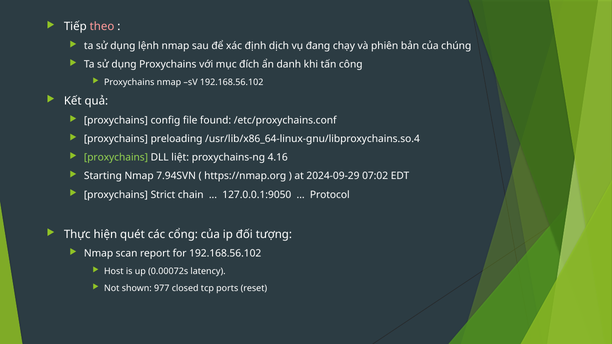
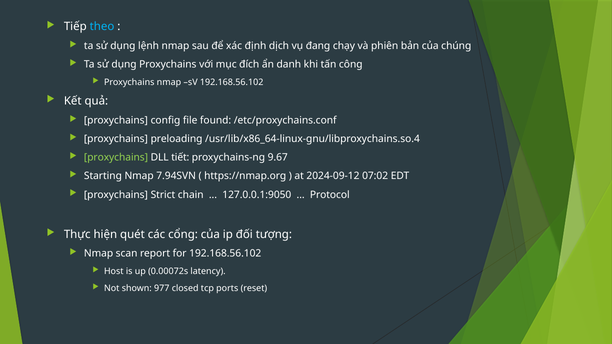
theo colour: pink -> light blue
liệt: liệt -> tiết
4.16: 4.16 -> 9.67
2024-09-29: 2024-09-29 -> 2024-09-12
